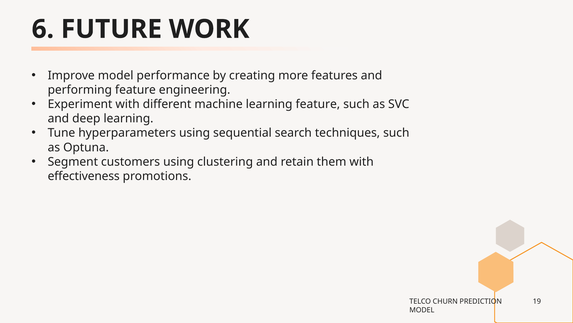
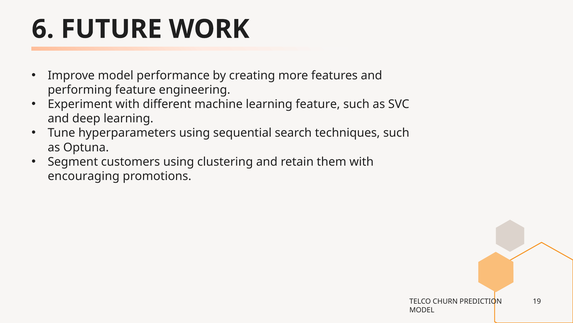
effectiveness: effectiveness -> encouraging
